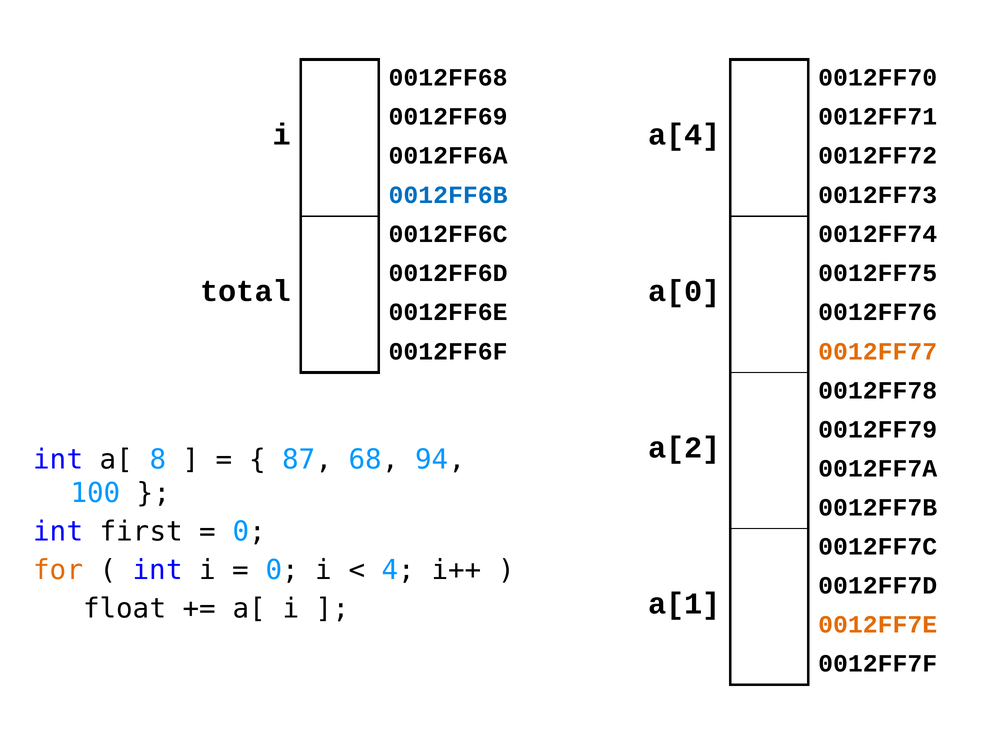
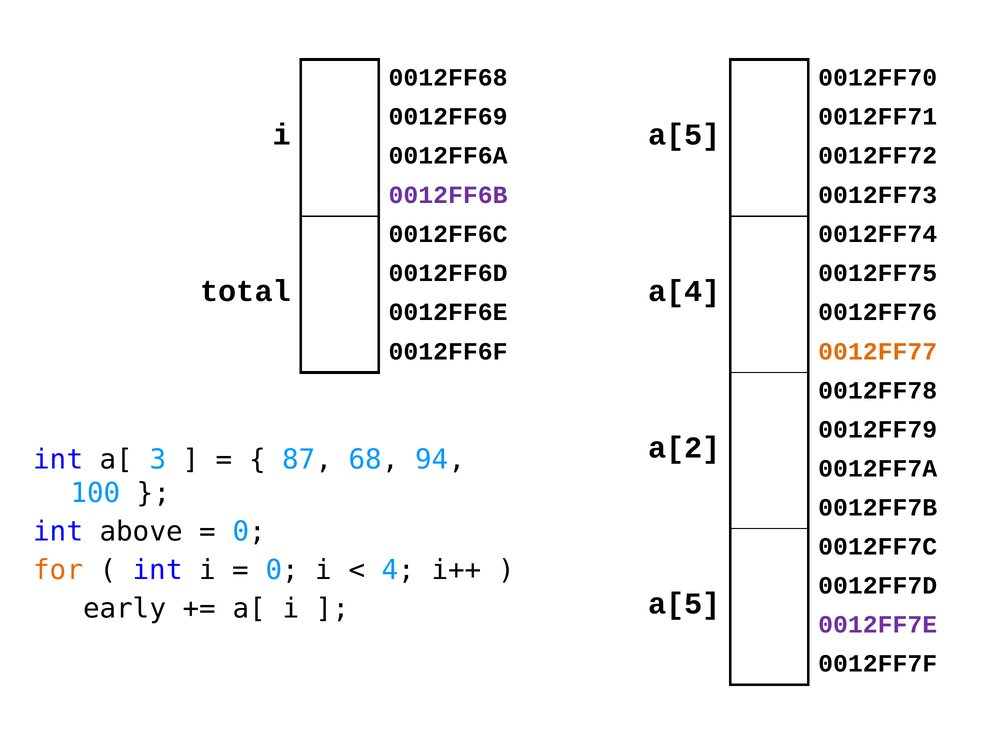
a[4 at (684, 135): a[4 -> a[5
0012FF6B colour: blue -> purple
a[0: a[0 -> a[4
8: 8 -> 3
first: first -> above
a[1 at (684, 604): a[1 -> a[5
float: float -> early
0012FF7E colour: orange -> purple
